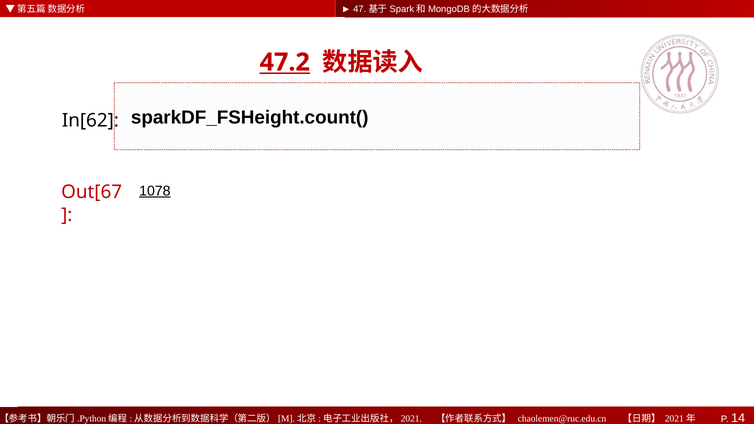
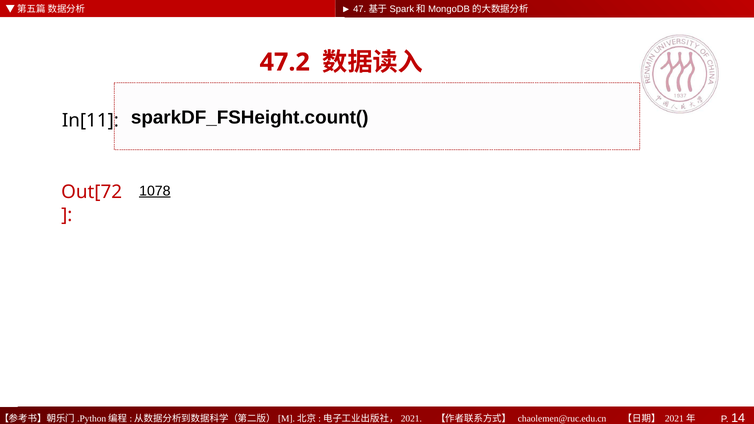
47.2 underline: present -> none
In[62: In[62 -> In[11
Out[67: Out[67 -> Out[72
